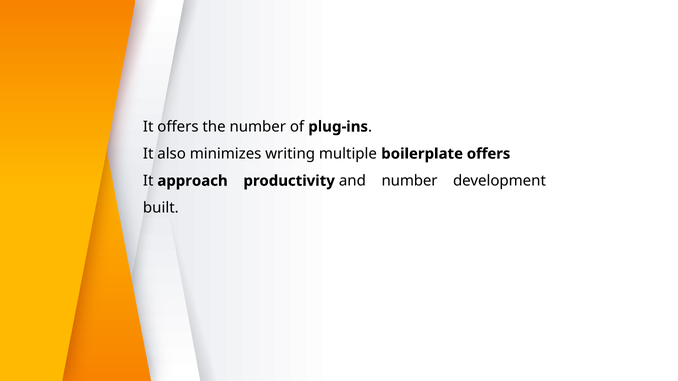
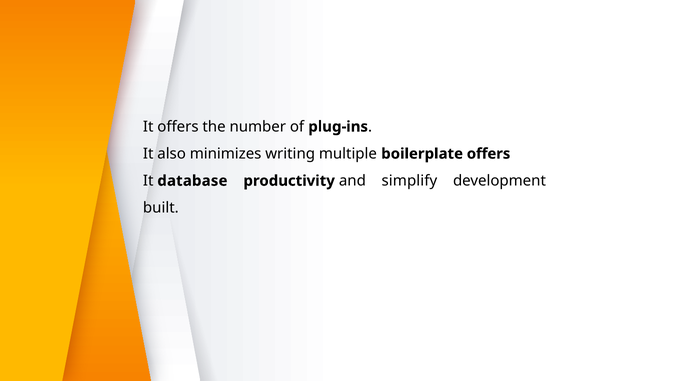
approach: approach -> database
and number: number -> simplify
